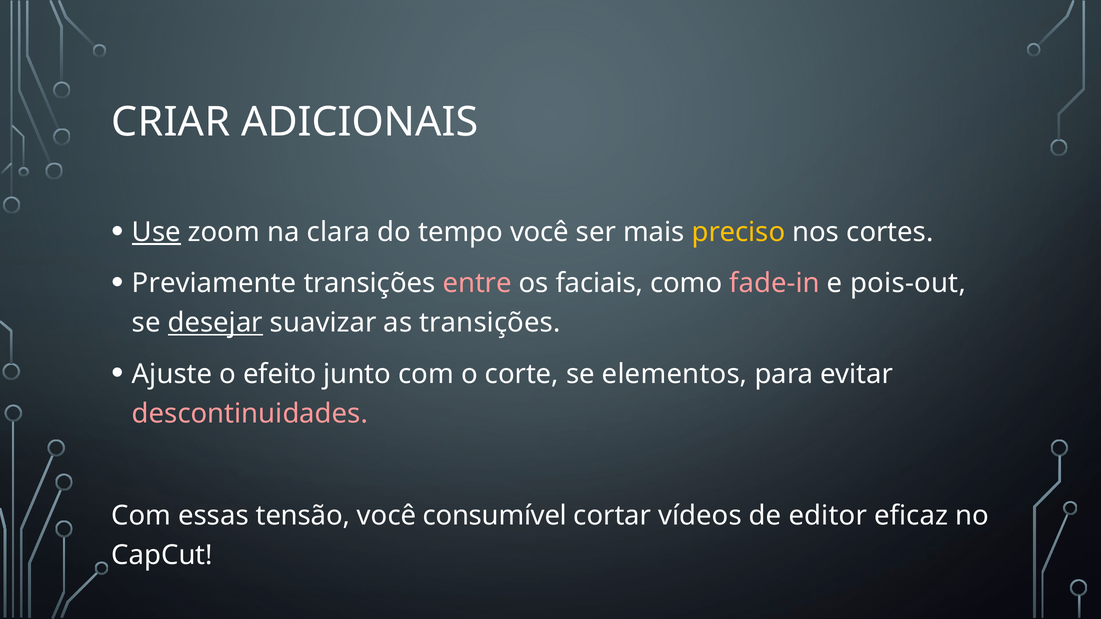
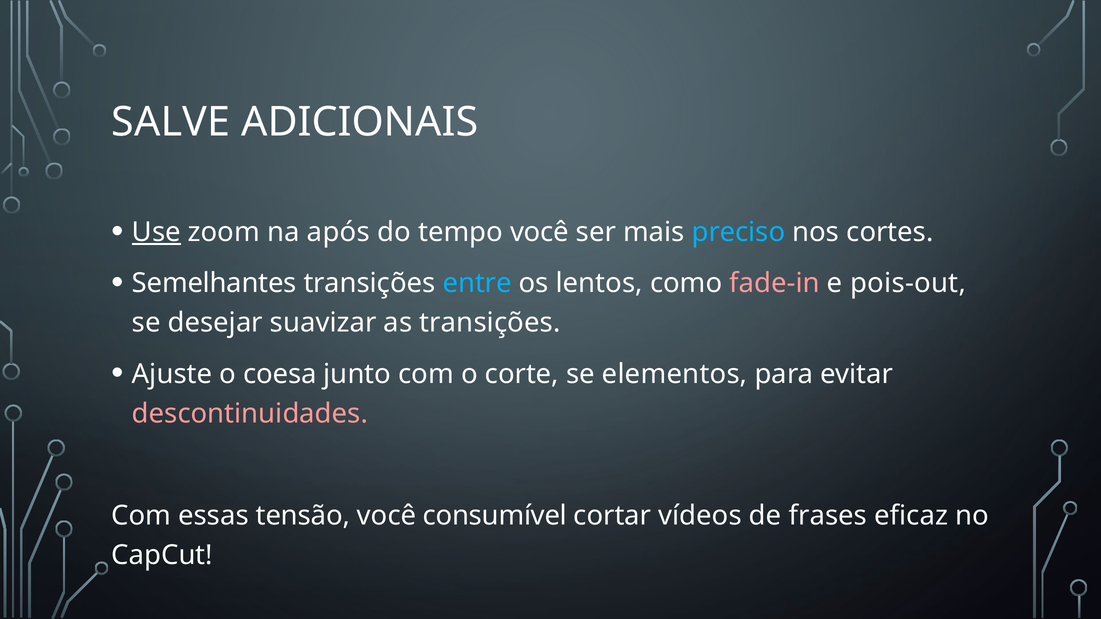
CRIAR: CRIAR -> SALVE
clara: clara -> após
preciso colour: yellow -> light blue
Previamente: Previamente -> Semelhantes
entre colour: pink -> light blue
faciais: faciais -> lentos
desejar underline: present -> none
efeito: efeito -> coesa
editor: editor -> frases
